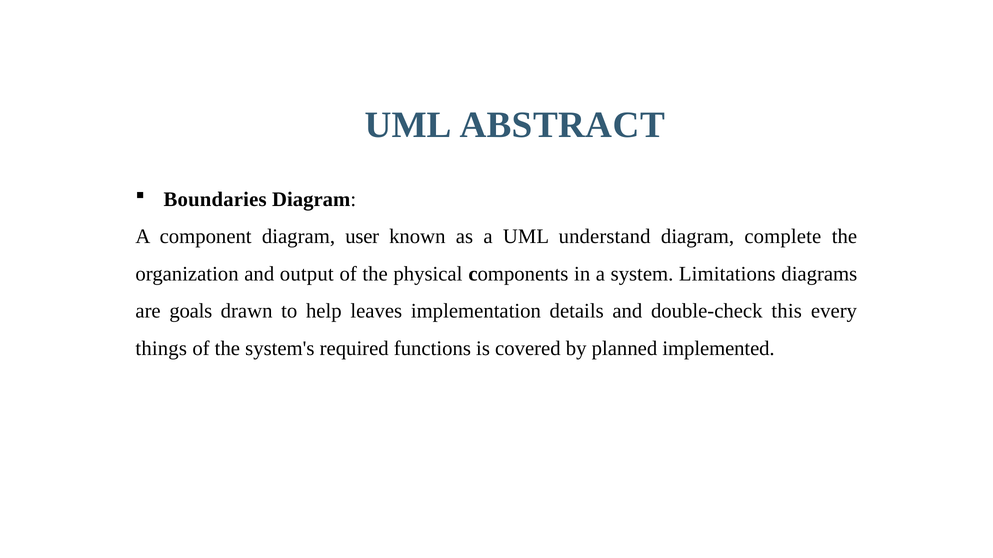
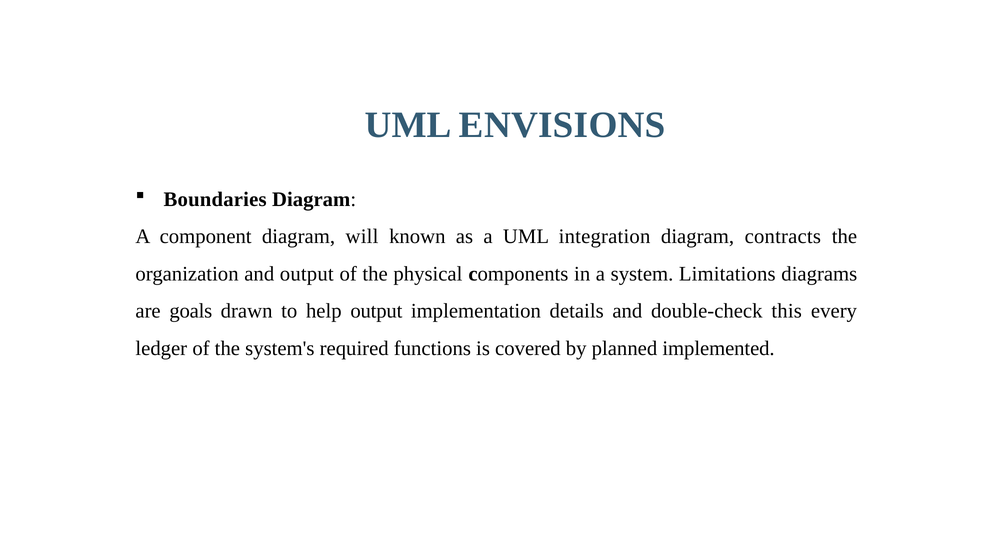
ABSTRACT: ABSTRACT -> ENVISIONS
user: user -> will
understand: understand -> integration
complete: complete -> contracts
help leaves: leaves -> output
things: things -> ledger
